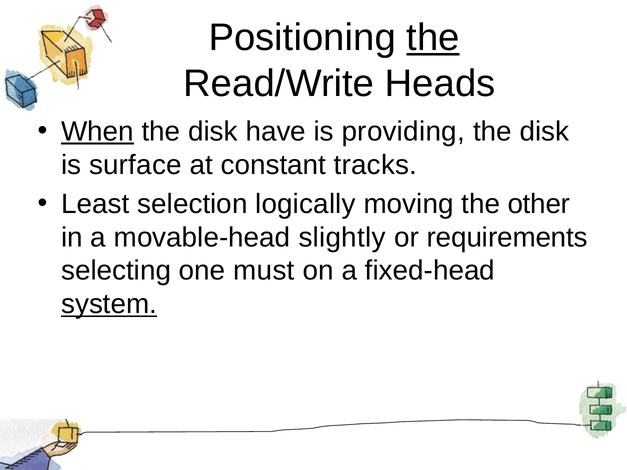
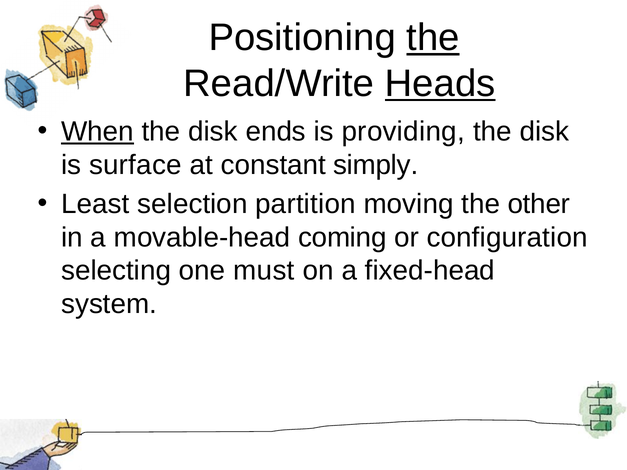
Heads underline: none -> present
have: have -> ends
tracks: tracks -> simply
logically: logically -> partition
slightly: slightly -> coming
requirements: requirements -> configuration
system underline: present -> none
